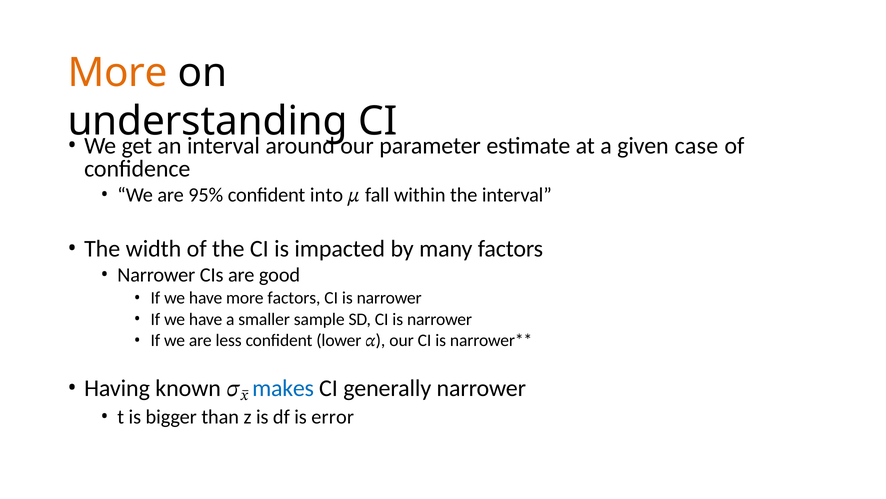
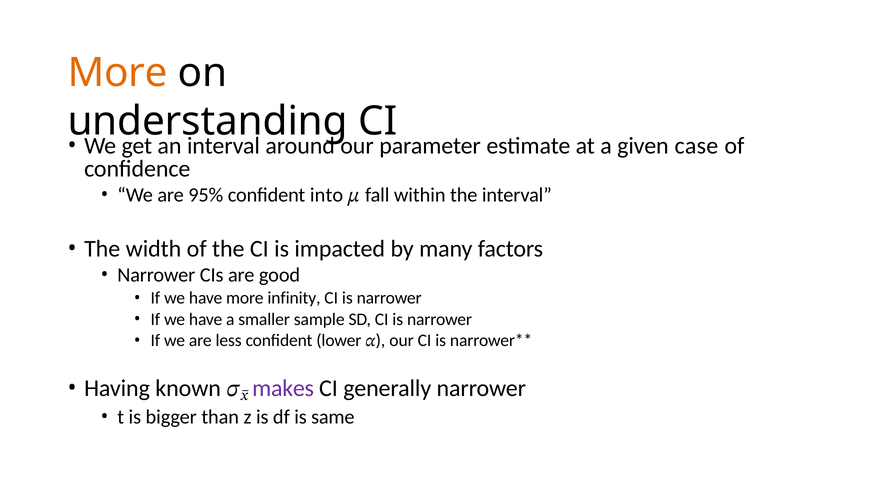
more factors: factors -> infinity
makes colour: blue -> purple
error: error -> same
